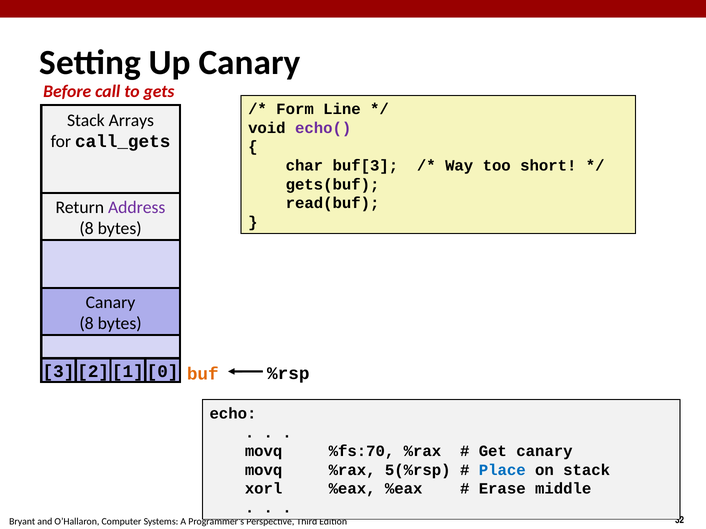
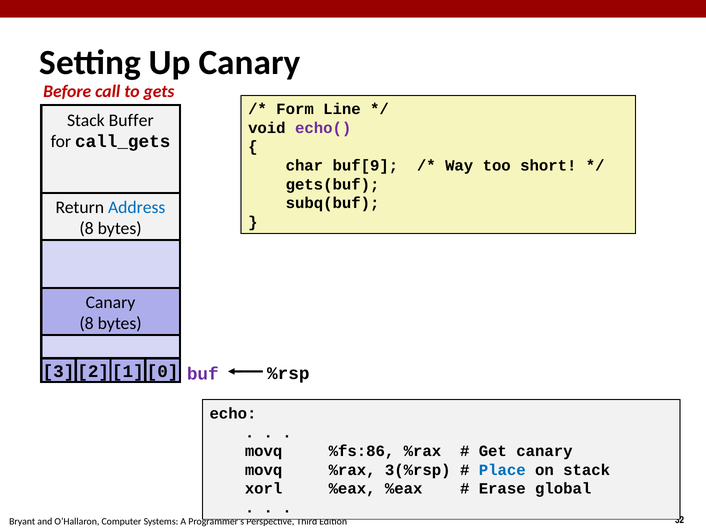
Arrays: Arrays -> Buffer
buf[3: buf[3 -> buf[9
read(buf: read(buf -> subq(buf
Address colour: purple -> blue
buf colour: orange -> purple
%fs:70: %fs:70 -> %fs:86
5(%rsp: 5(%rsp -> 3(%rsp
middle: middle -> global
